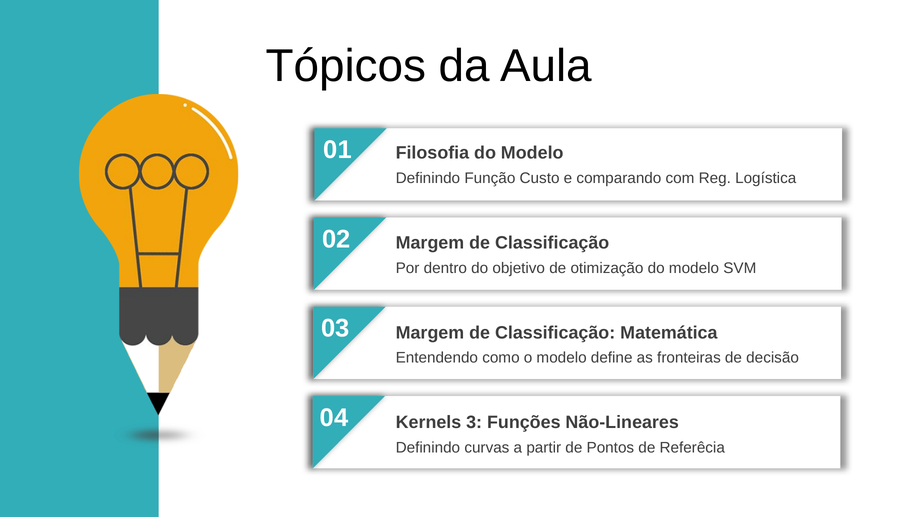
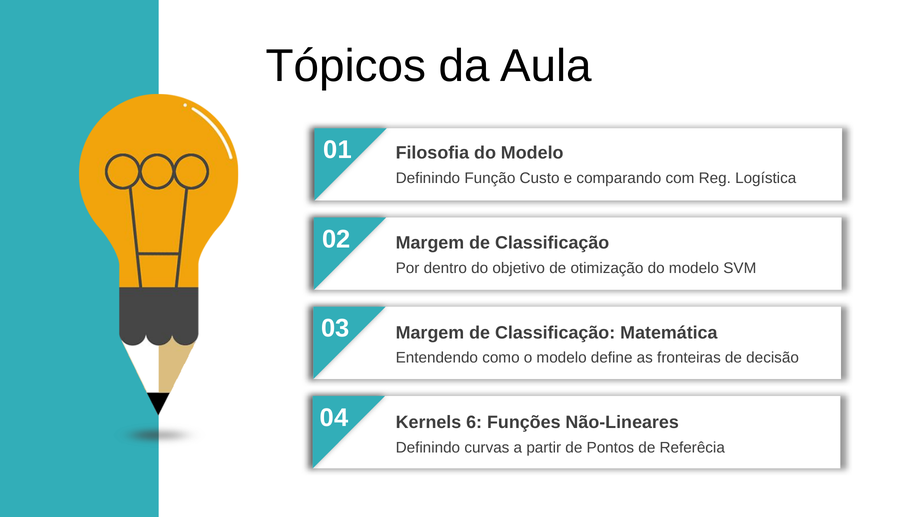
3: 3 -> 6
